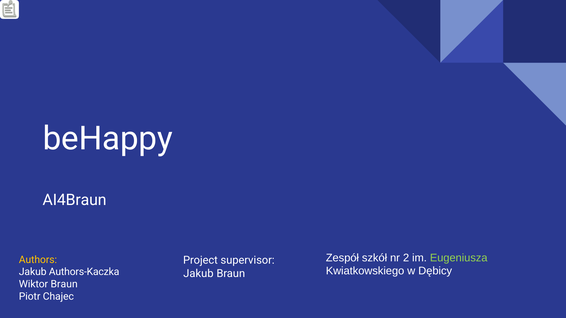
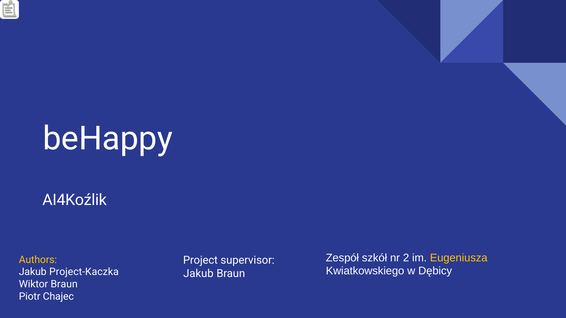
AI4Braun: AI4Braun -> AI4Koźlik
Eugeniusza colour: light green -> yellow
Authors-Kaczka: Authors-Kaczka -> Project-Kaczka
